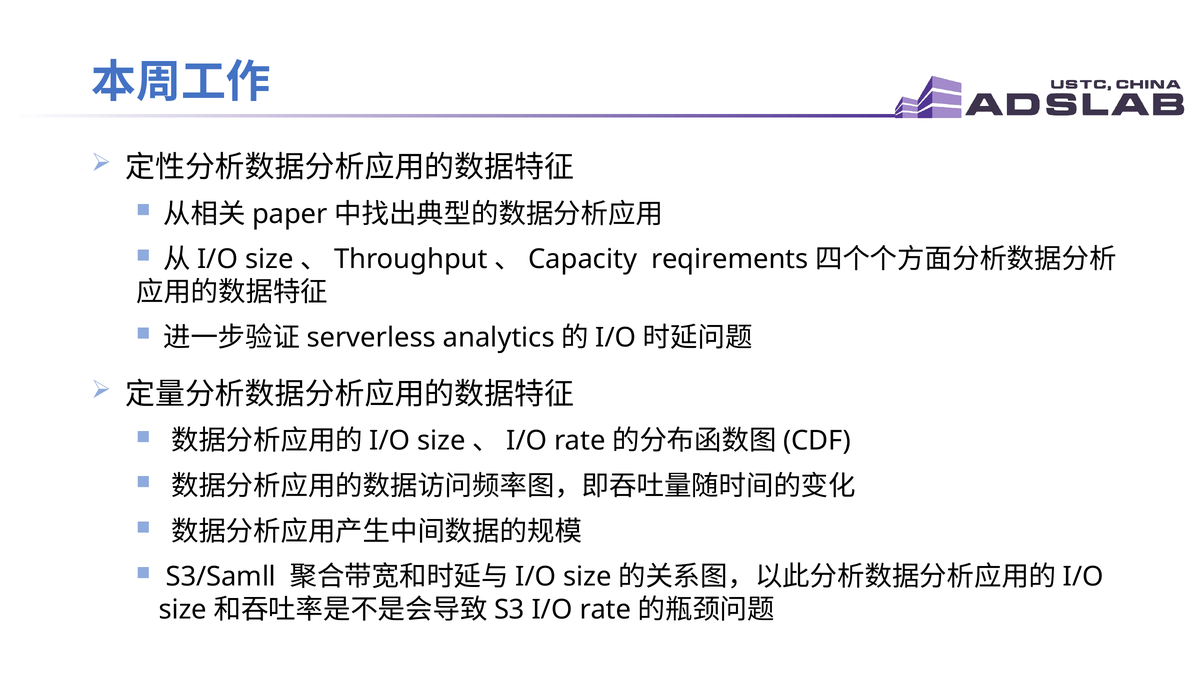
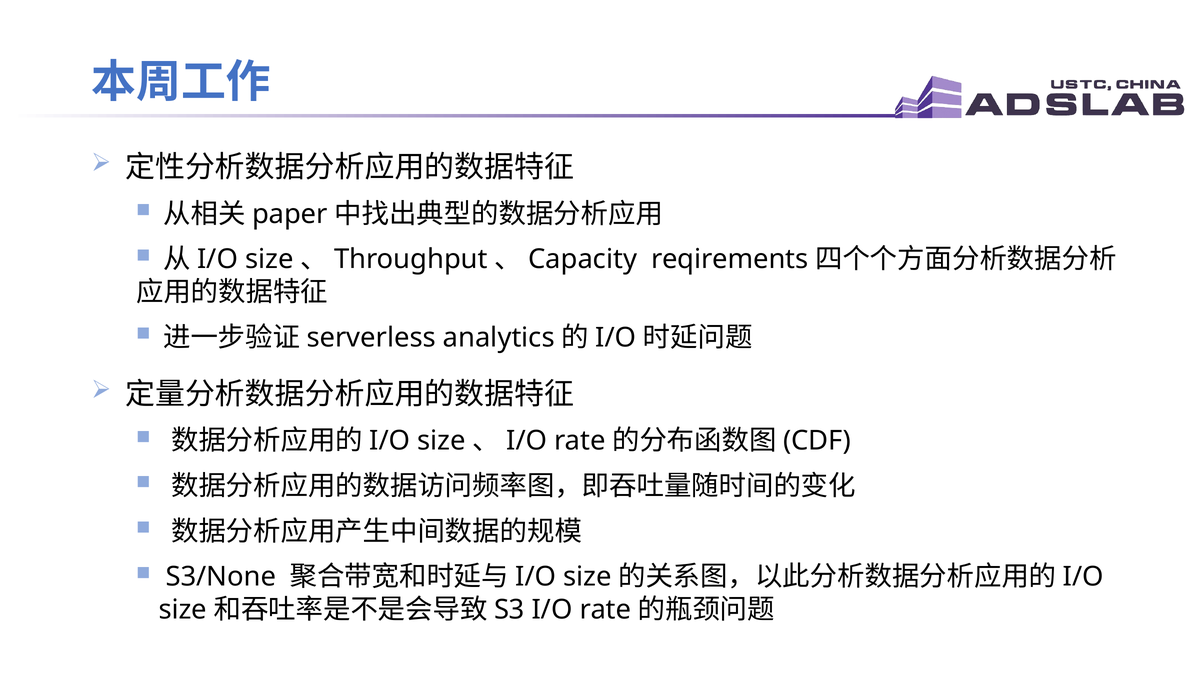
S3/Samll: S3/Samll -> S3/None
